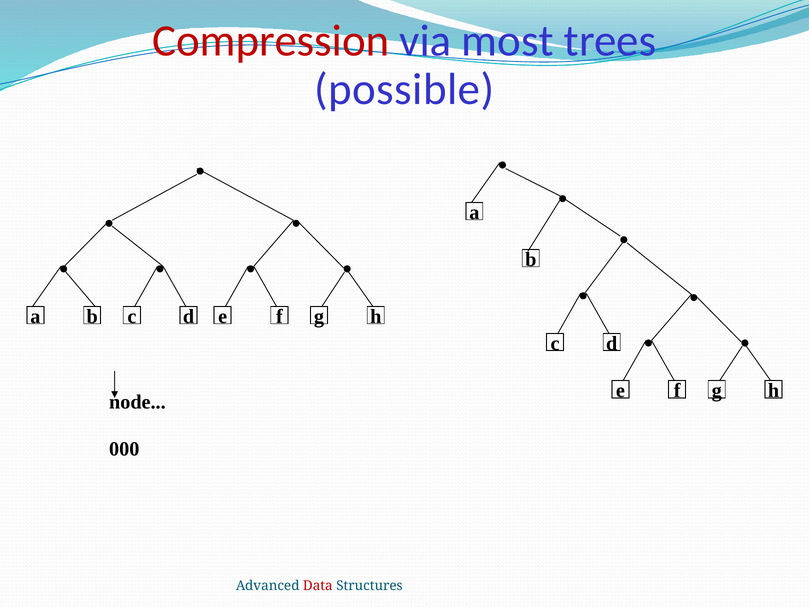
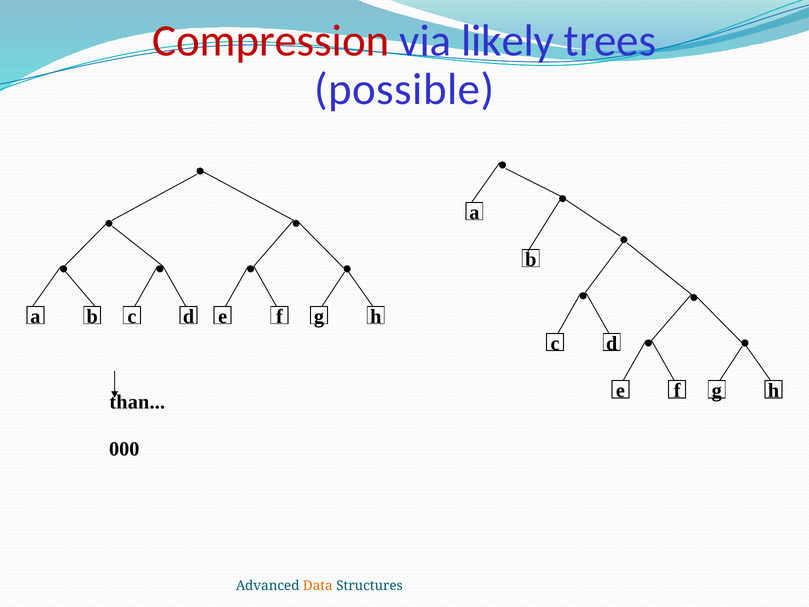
most: most -> likely
node: node -> than
Data colour: red -> orange
